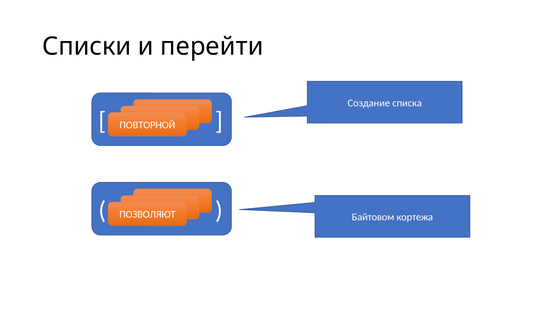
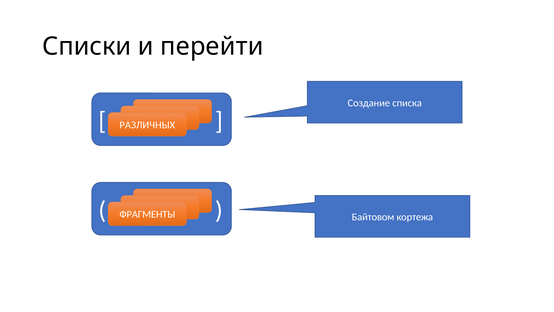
ПОВТОРНОЙ: ПОВТОРНОЙ -> РАЗЛИЧНЫХ
ПОЗВОЛЯЮТ: ПОЗВОЛЯЮТ -> ФРАГМЕНТЫ
